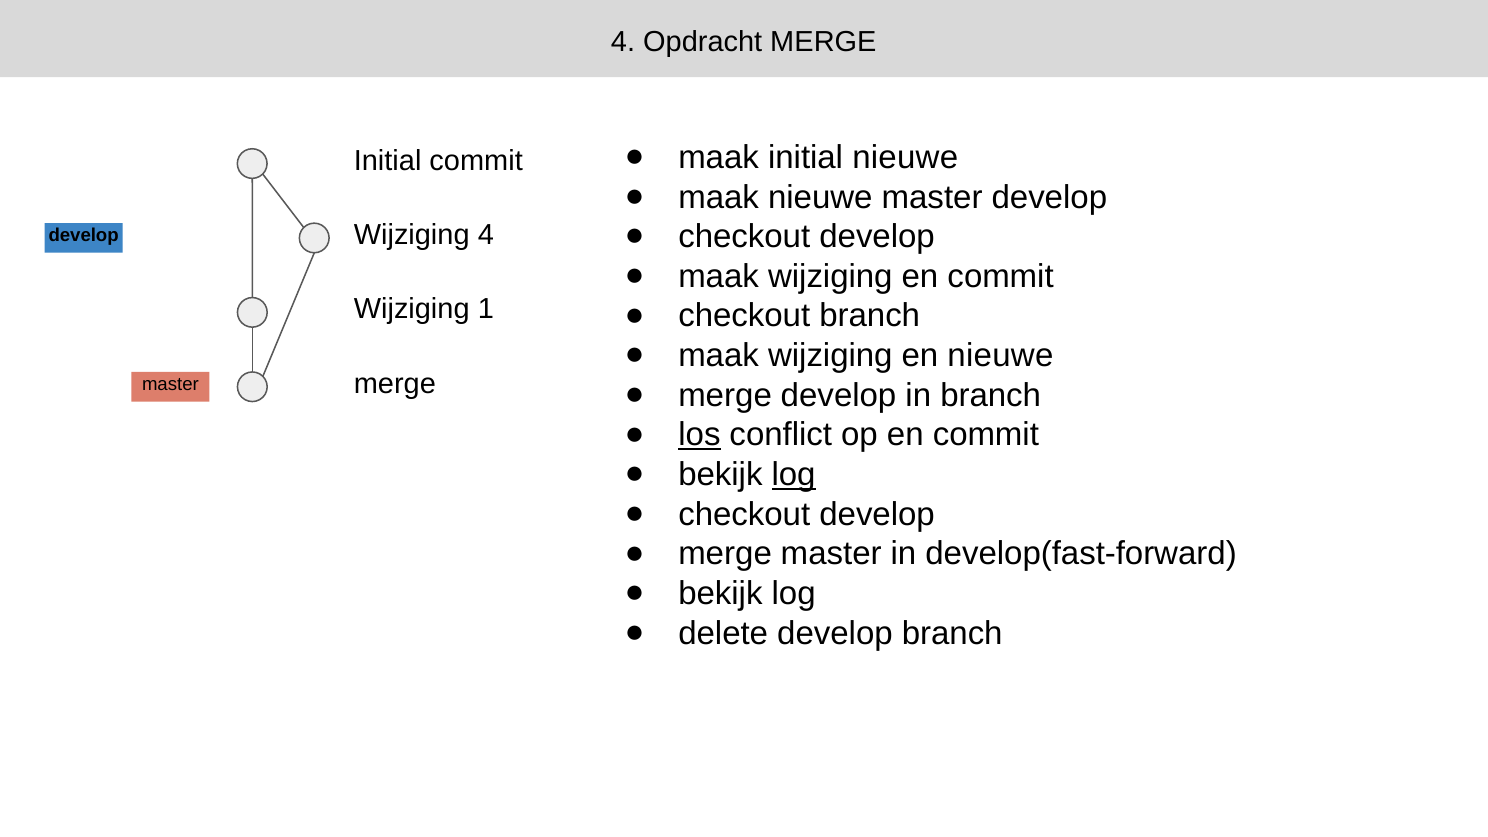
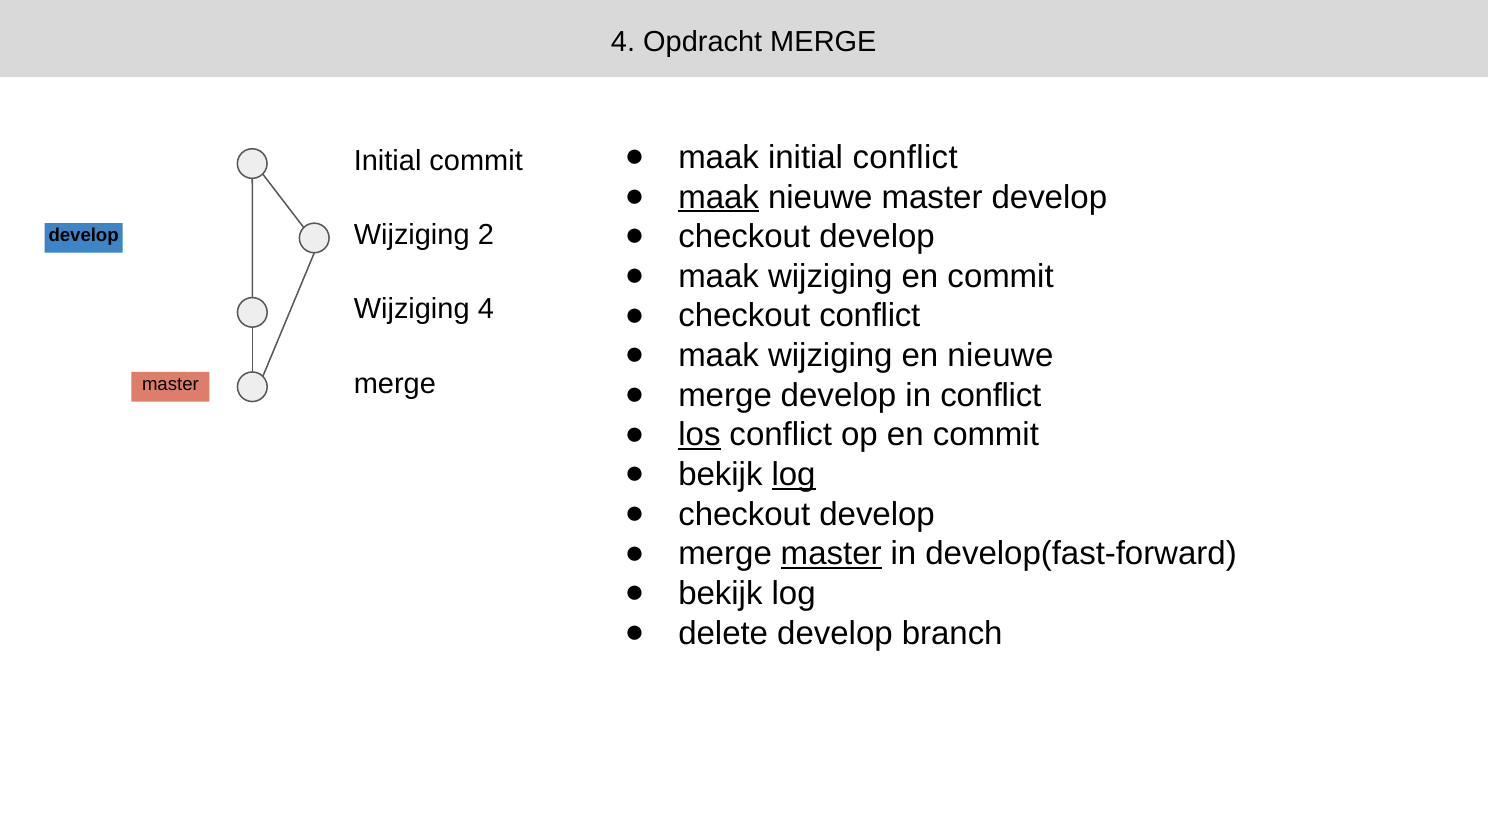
initial nieuwe: nieuwe -> conflict
maak at (719, 197) underline: none -> present
Wijziging 4: 4 -> 2
Wijziging 1: 1 -> 4
checkout branch: branch -> conflict
in branch: branch -> conflict
master at (831, 554) underline: none -> present
